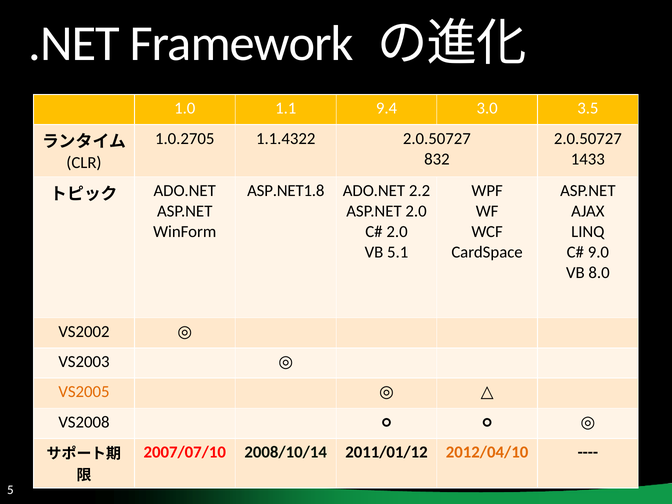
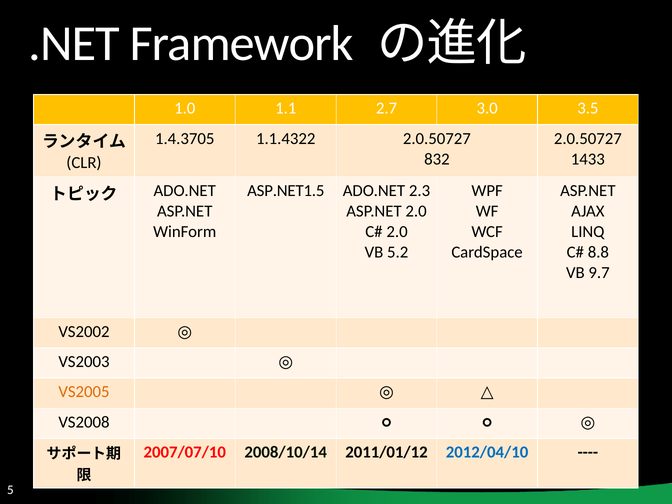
9.4: 9.4 -> 2.7
1.0.2705: 1.0.2705 -> 1.4.3705
ASP.NET1.8: ASP.NET1.8 -> ASP.NET1.5
2.2: 2.2 -> 2.3
5.1: 5.1 -> 5.2
9.0: 9.0 -> 8.8
8.0: 8.0 -> 9.7
2012/04/10 colour: orange -> blue
